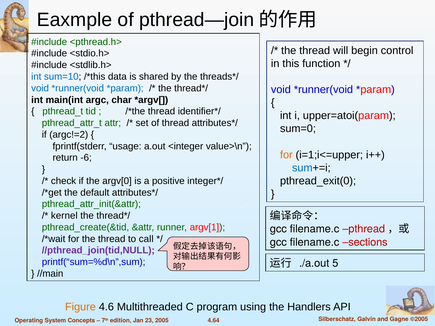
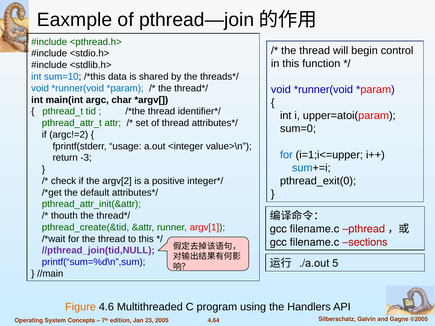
for at (286, 155) colour: orange -> blue
-6: -6 -> -3
argv[0: argv[0 -> argv[2
kernel: kernel -> thouth
to call: call -> this
